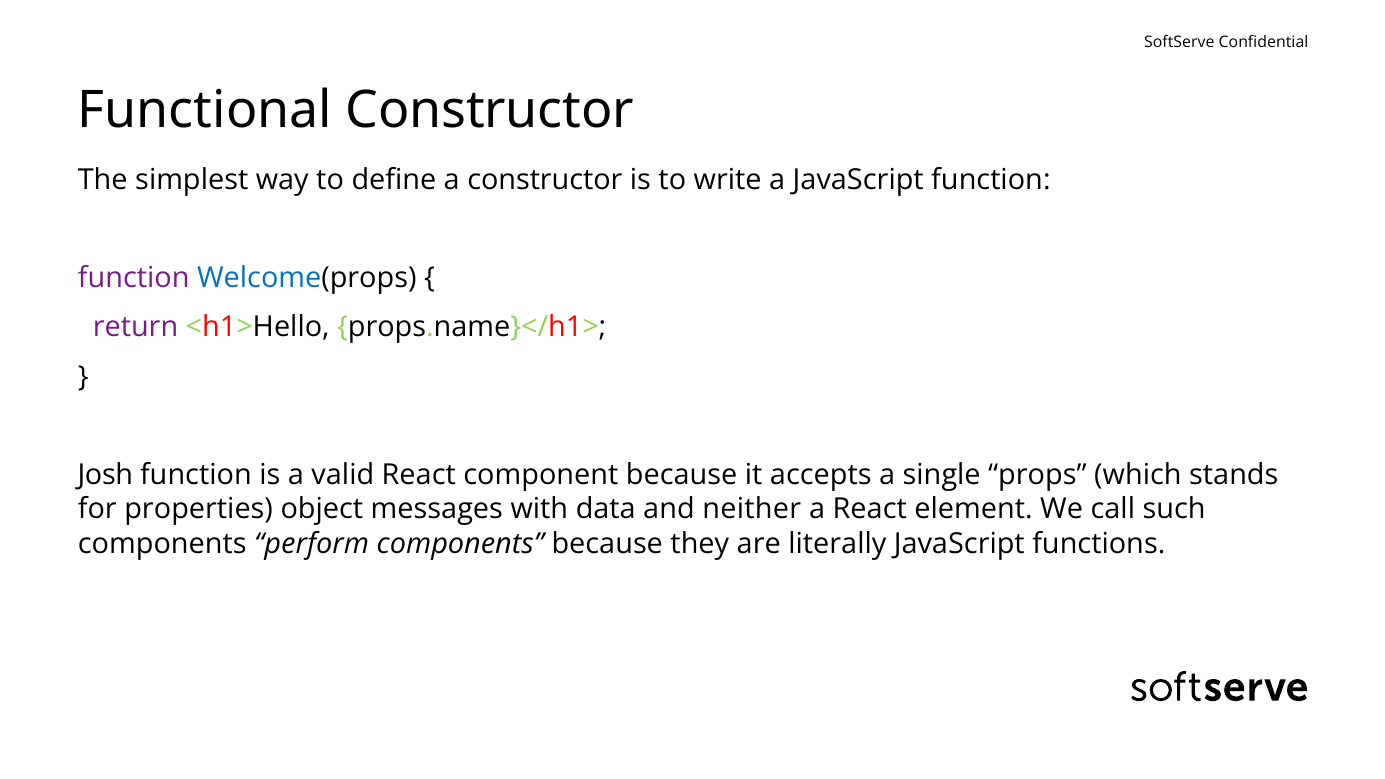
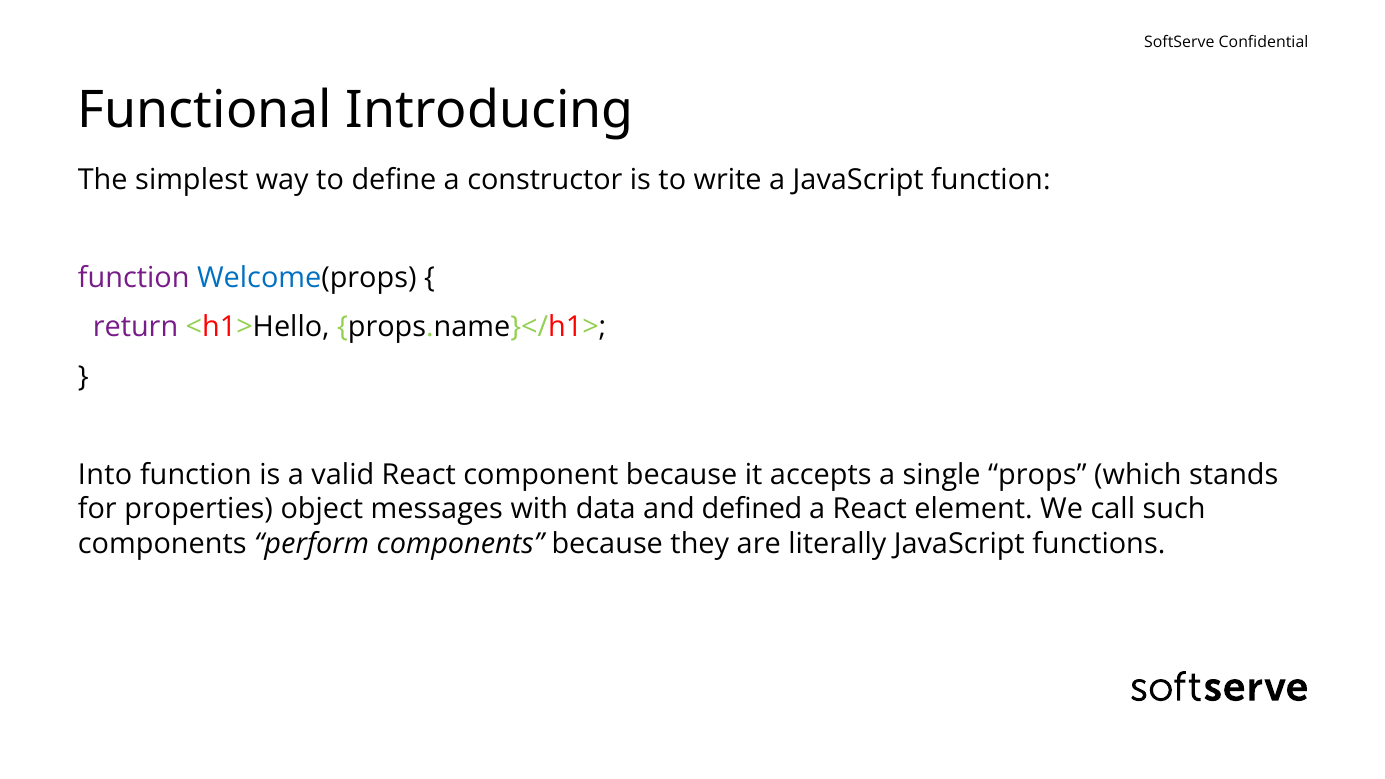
Functional Constructor: Constructor -> Introducing
Josh: Josh -> Into
neither: neither -> defined
